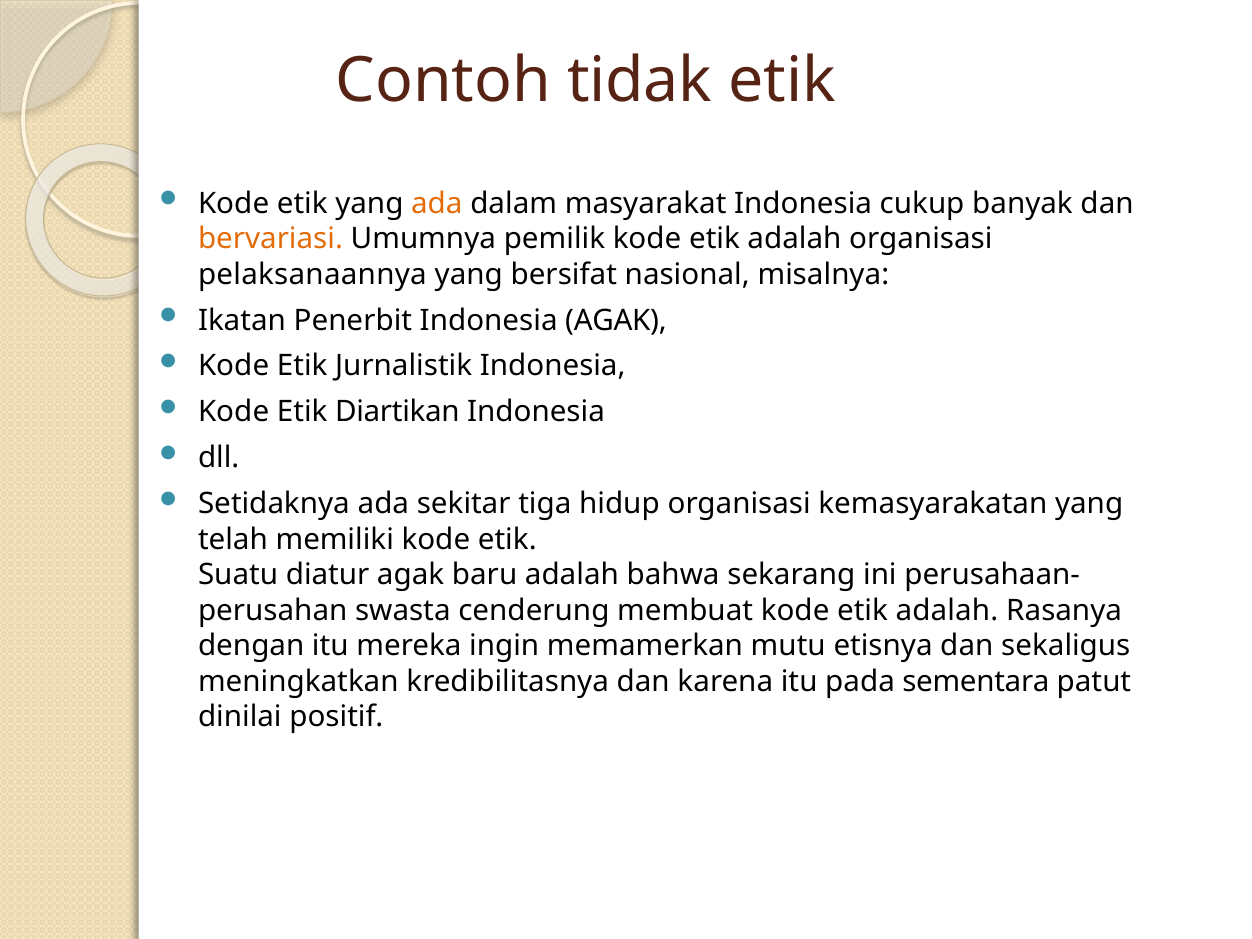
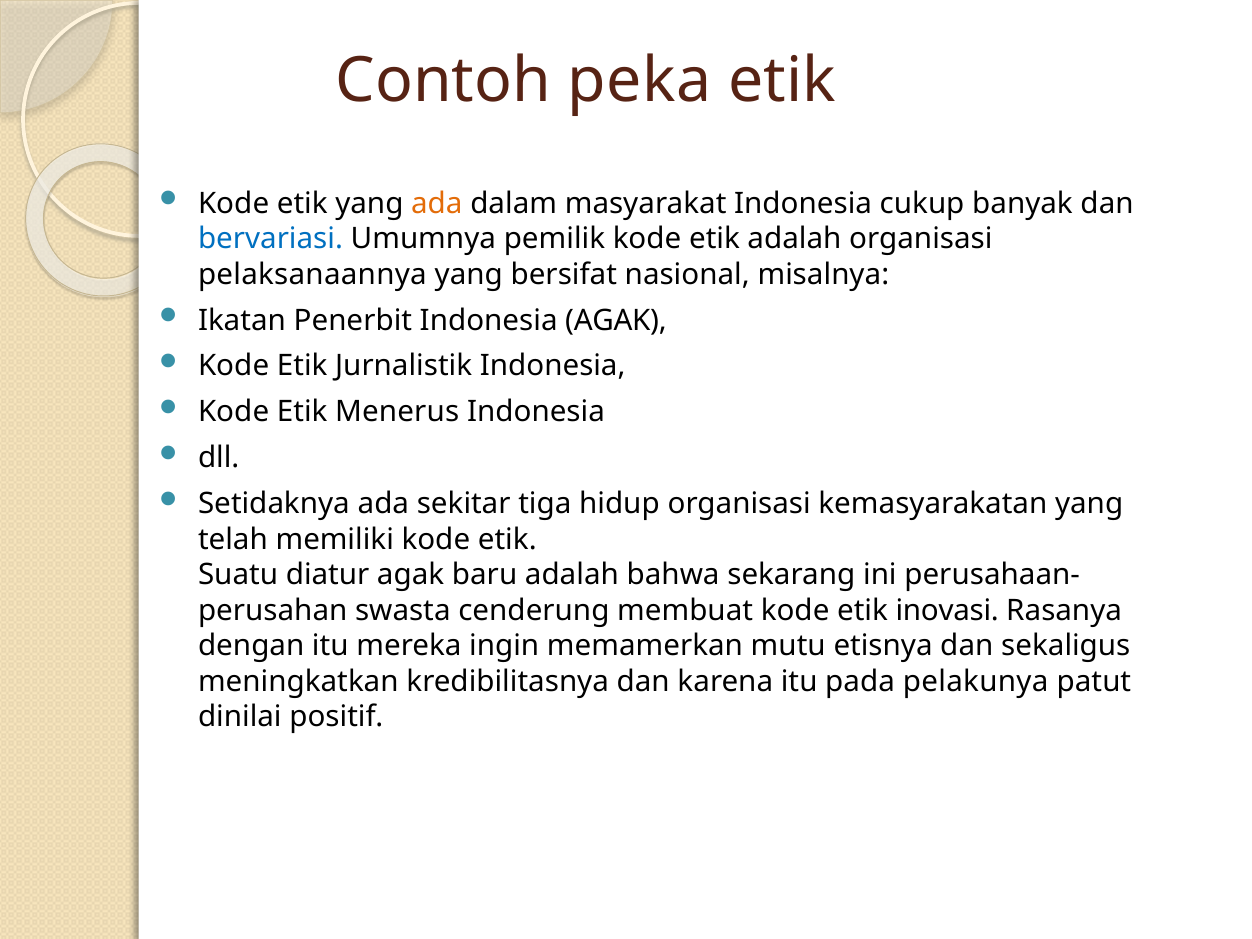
tidak: tidak -> peka
bervariasi colour: orange -> blue
Diartikan: Diartikan -> Menerus
membuat kode etik adalah: adalah -> inovasi
sementara: sementara -> pelakunya
